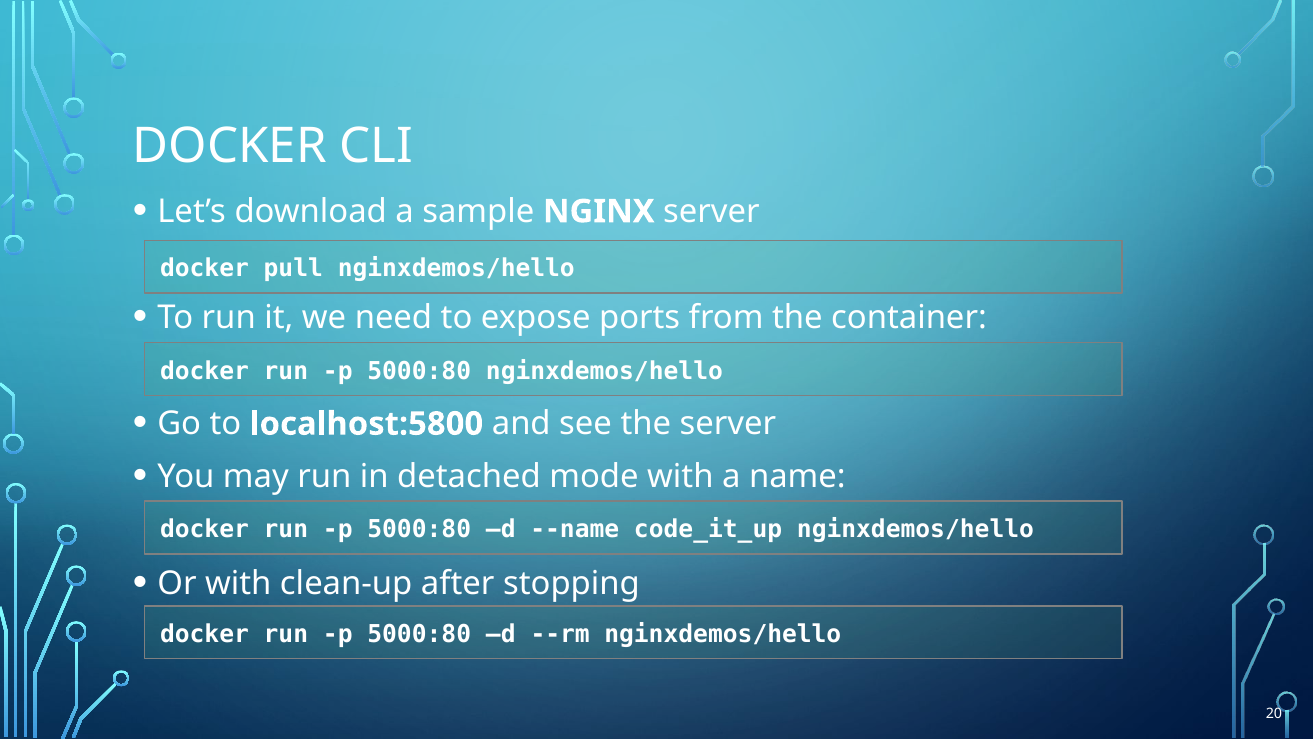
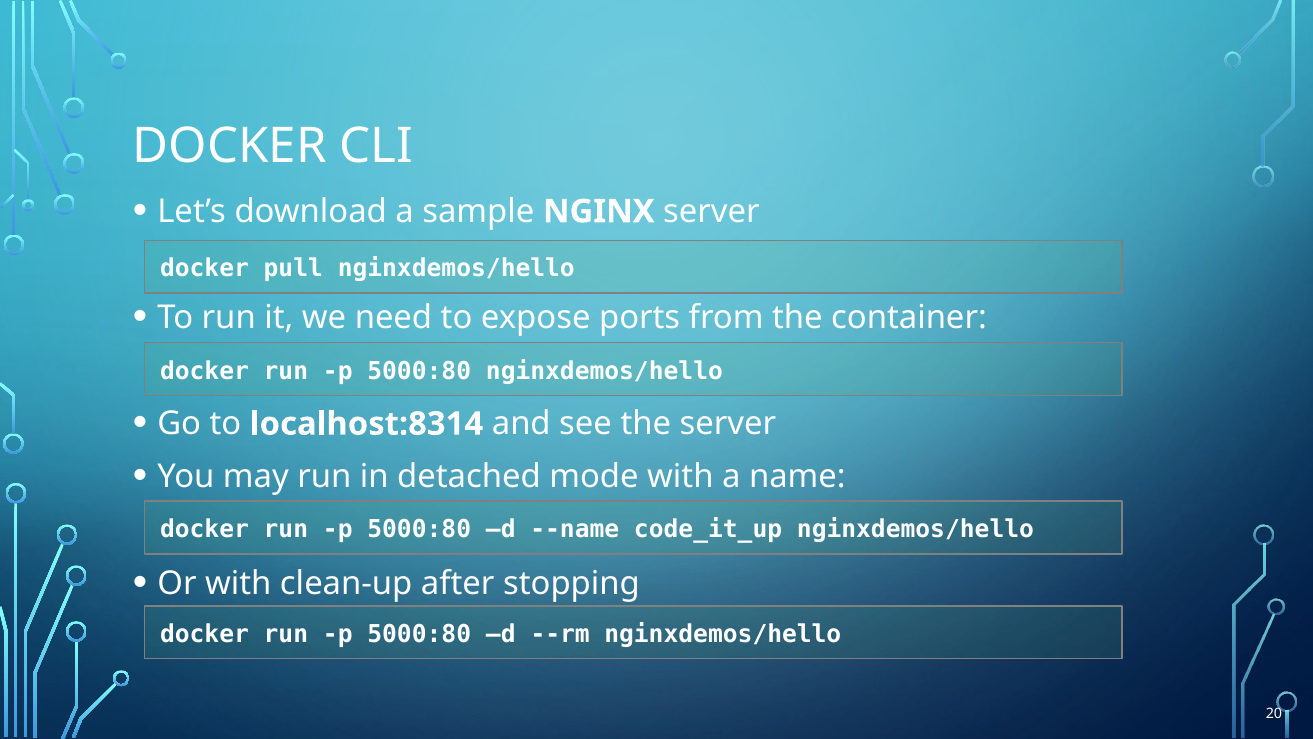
localhost:5800: localhost:5800 -> localhost:8314
